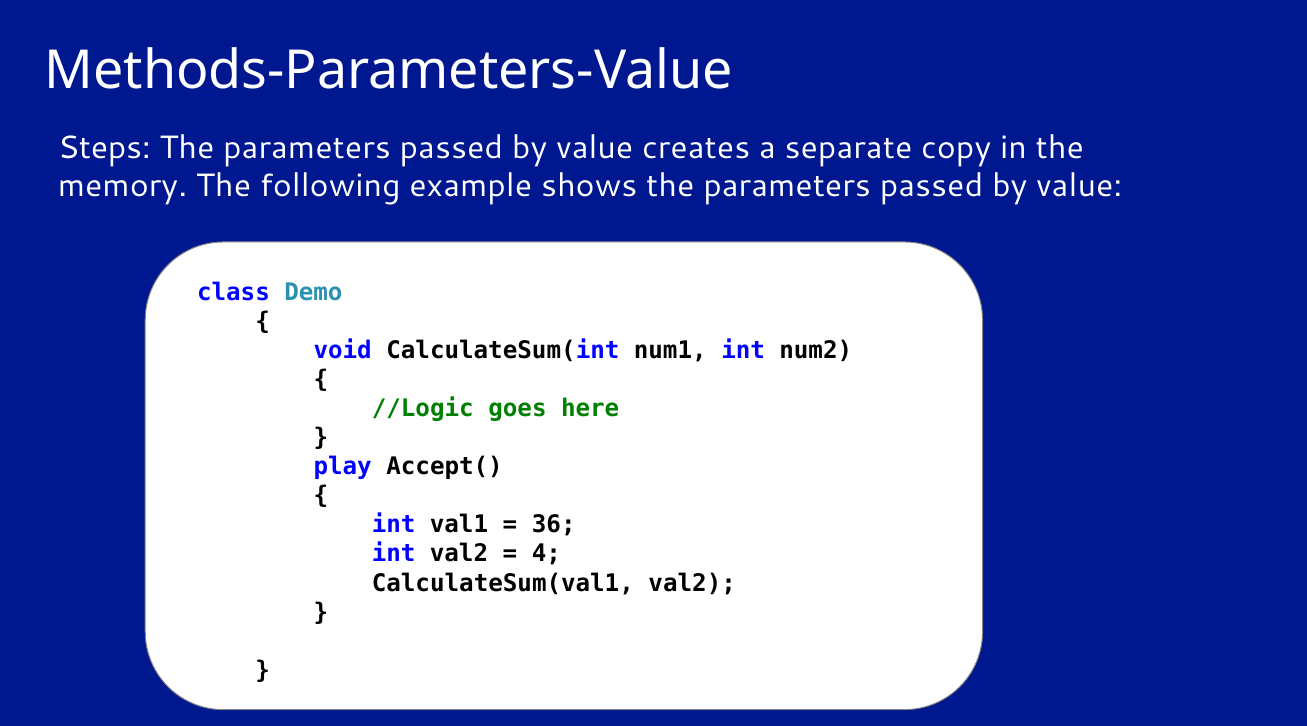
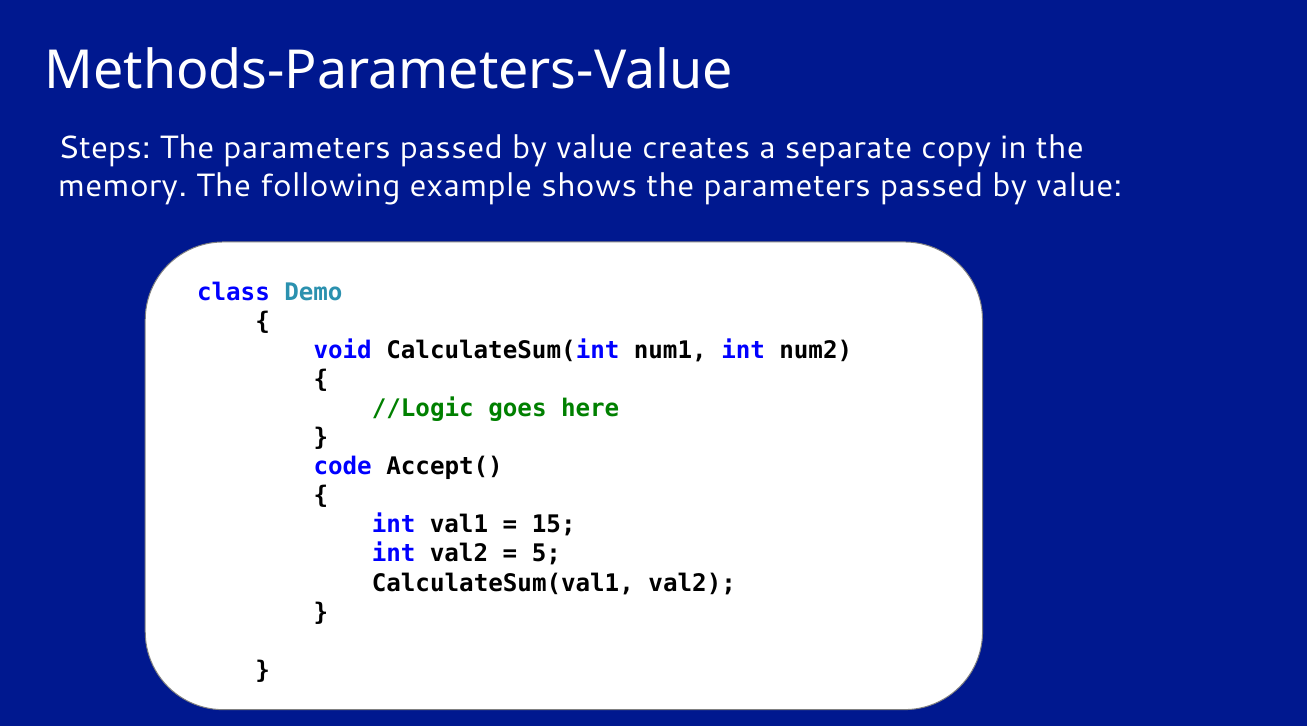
play: play -> code
36: 36 -> 15
4: 4 -> 5
